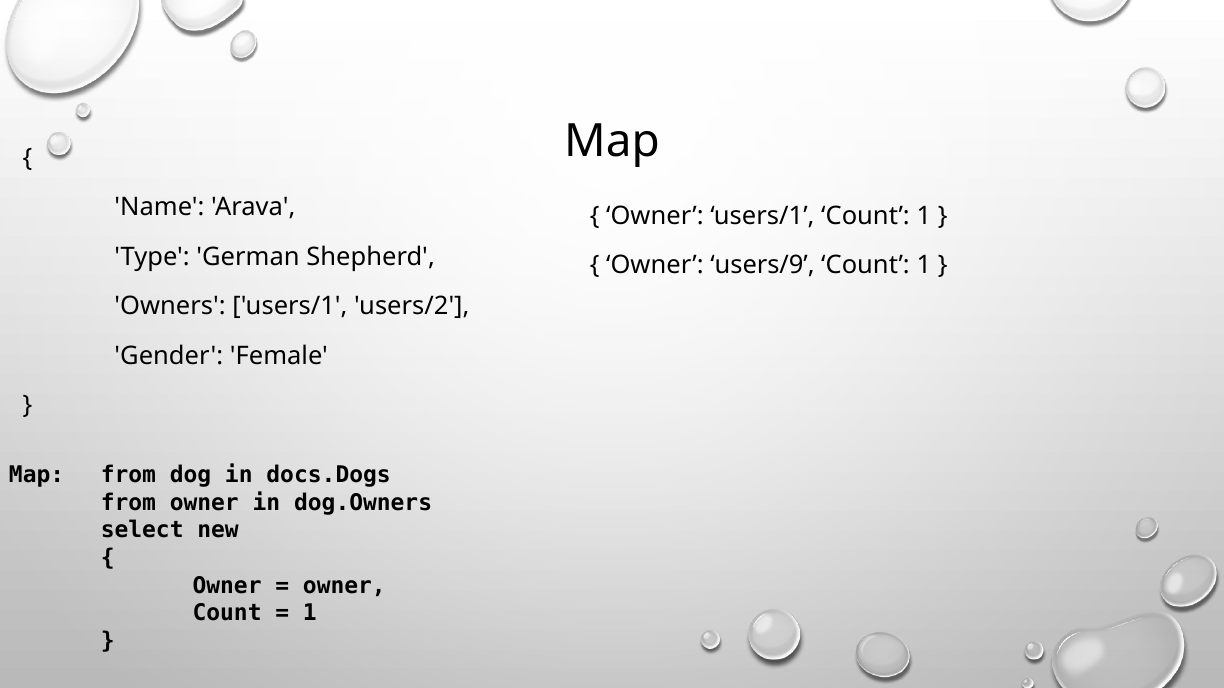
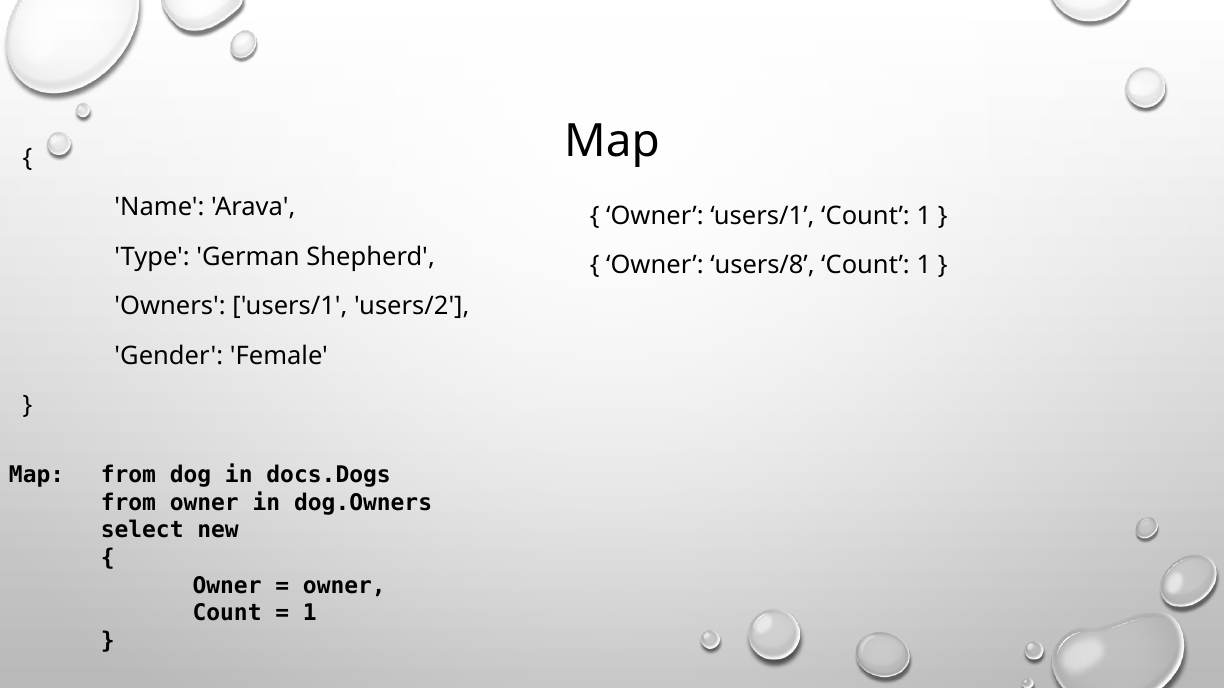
users/9: users/9 -> users/8
